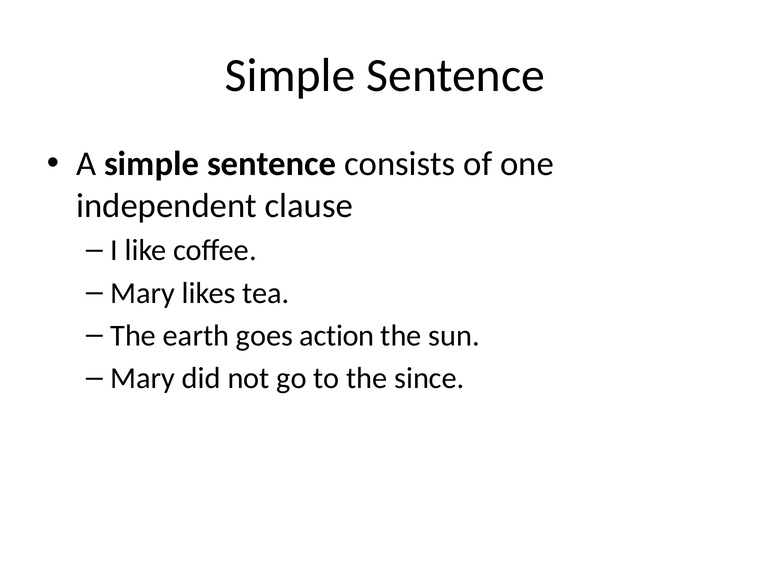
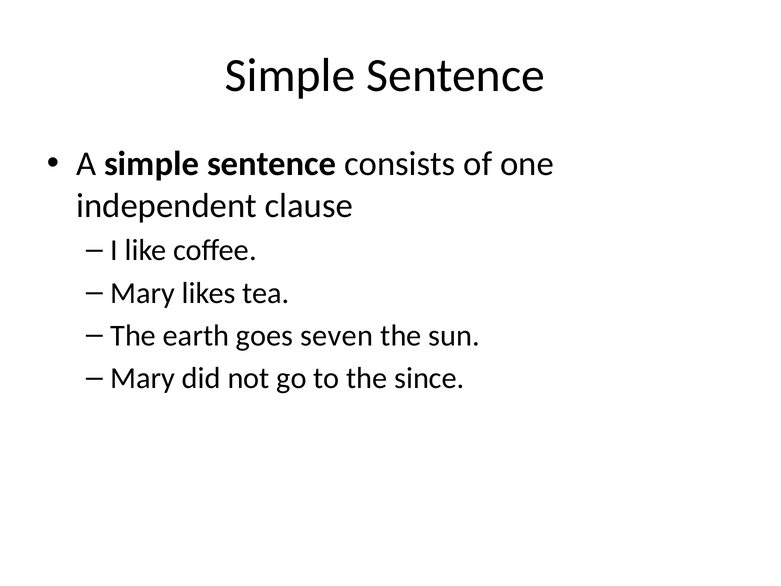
action: action -> seven
